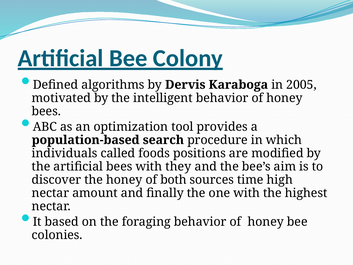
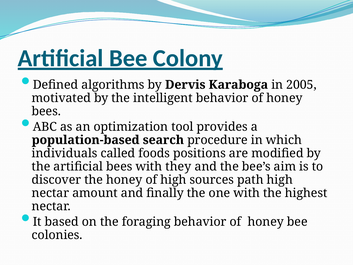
of both: both -> high
time: time -> path
